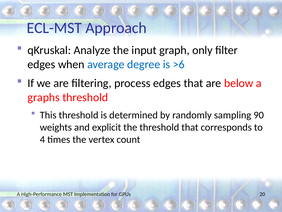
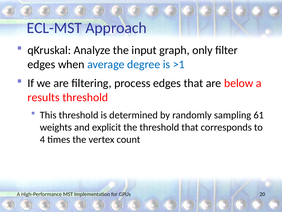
>6: >6 -> >1
graphs: graphs -> results
90: 90 -> 61
